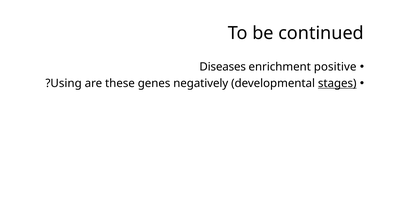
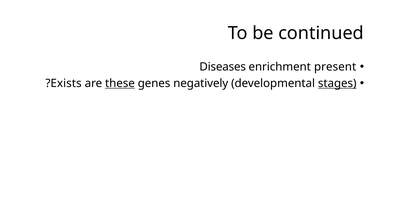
positive: positive -> present
Using: Using -> Exists
these underline: none -> present
